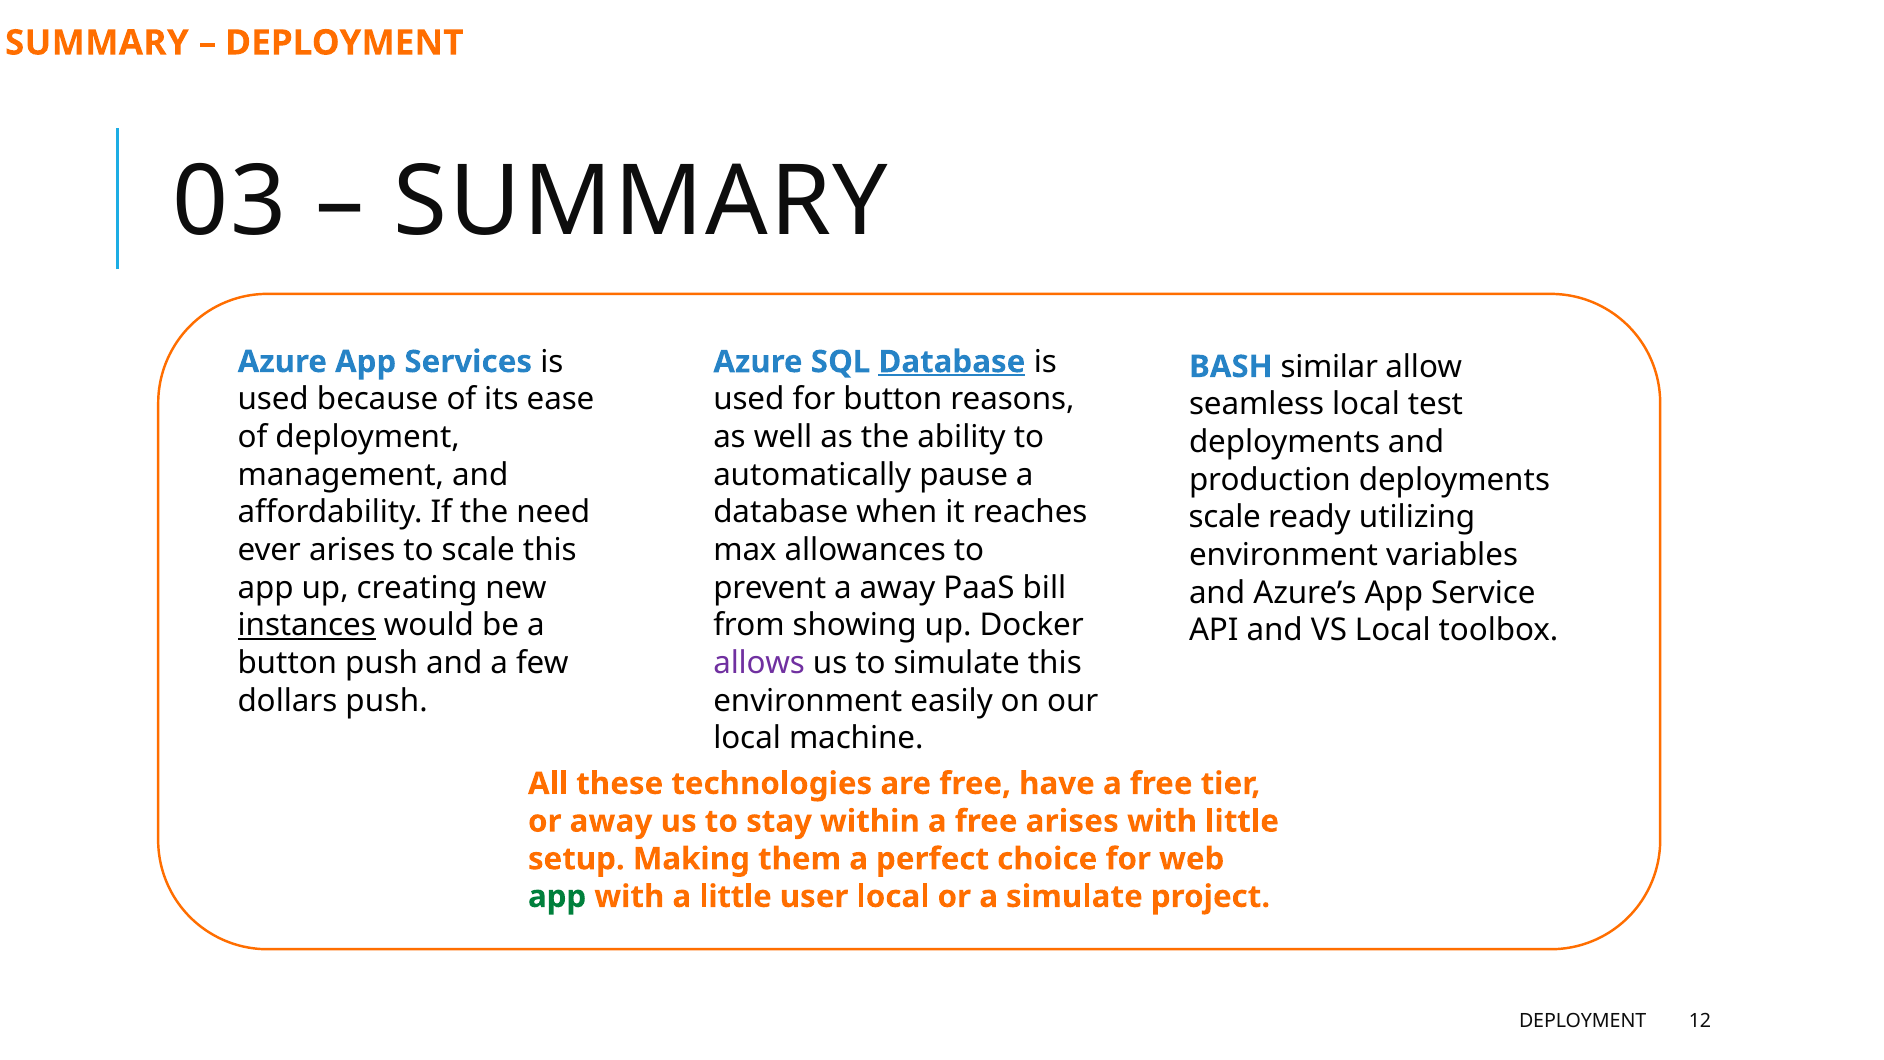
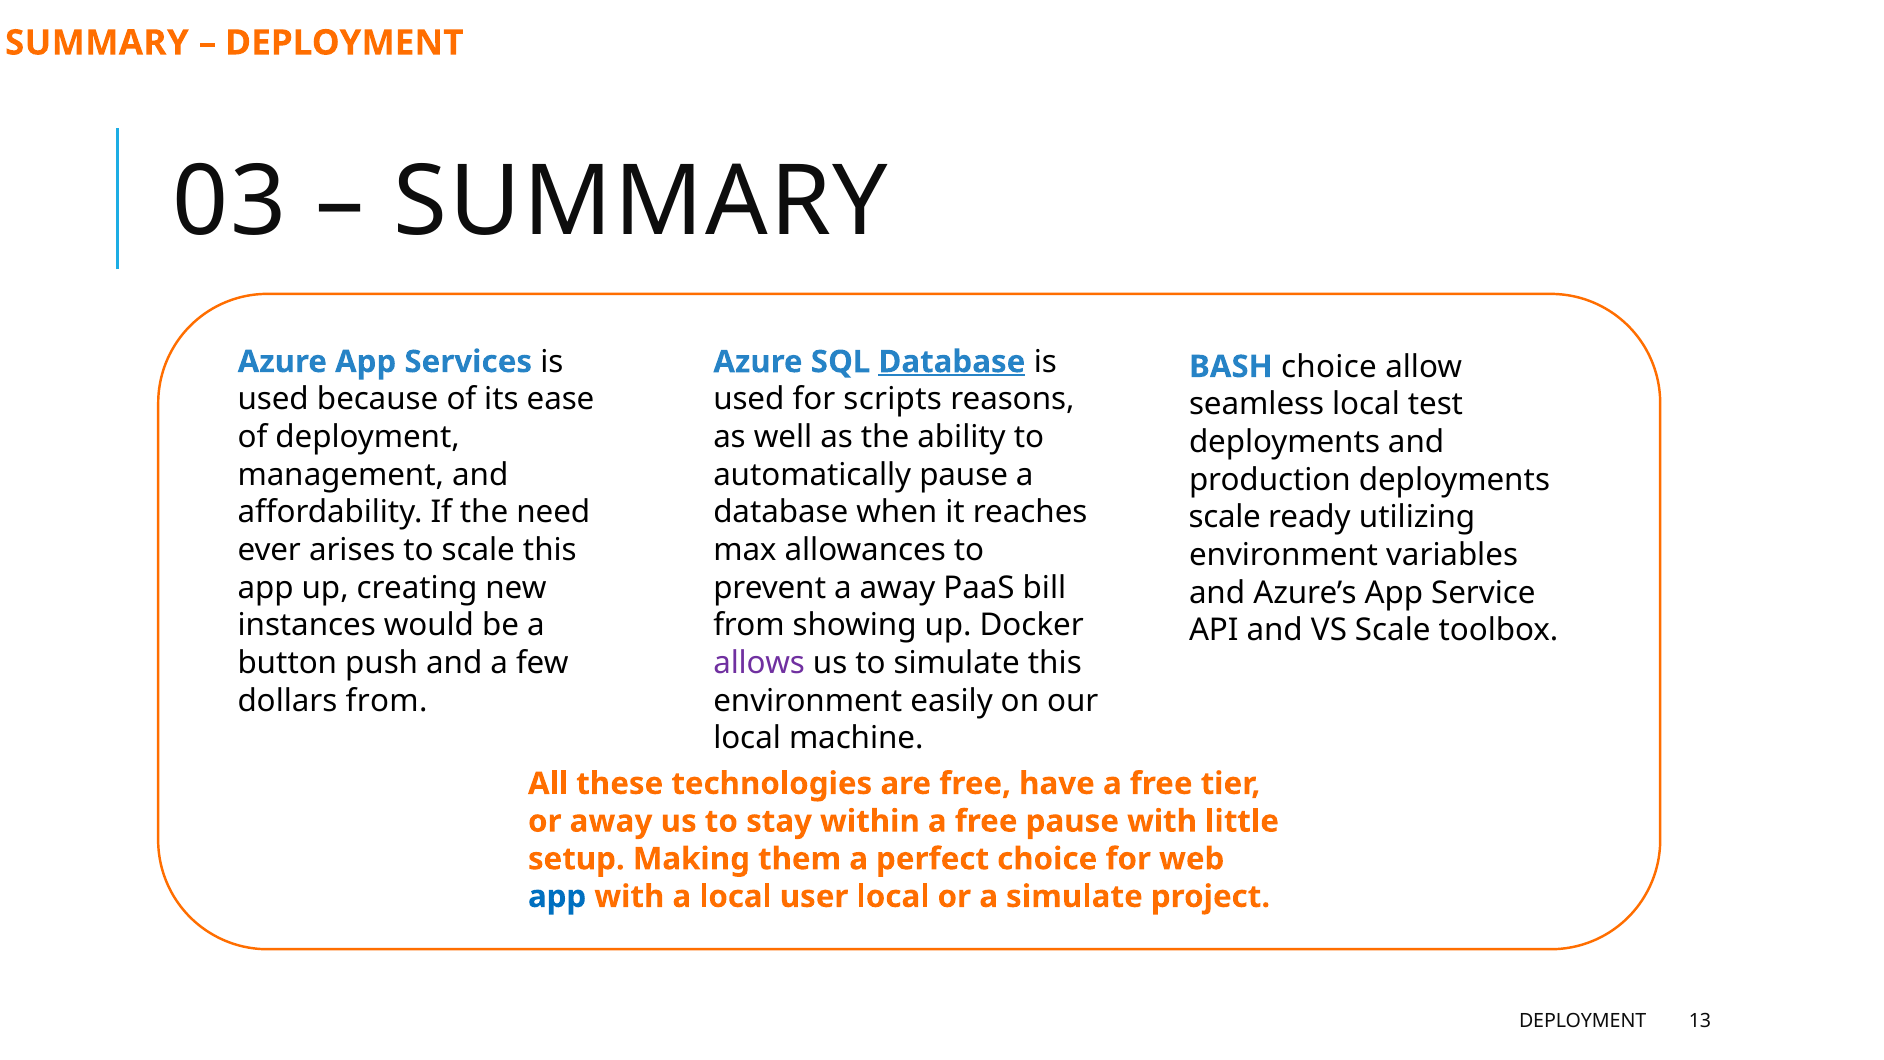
BASH similar: similar -> choice
for button: button -> scripts
instances underline: present -> none
VS Local: Local -> Scale
dollars push: push -> from
free arises: arises -> pause
app at (557, 896) colour: green -> blue
a little: little -> local
12: 12 -> 13
